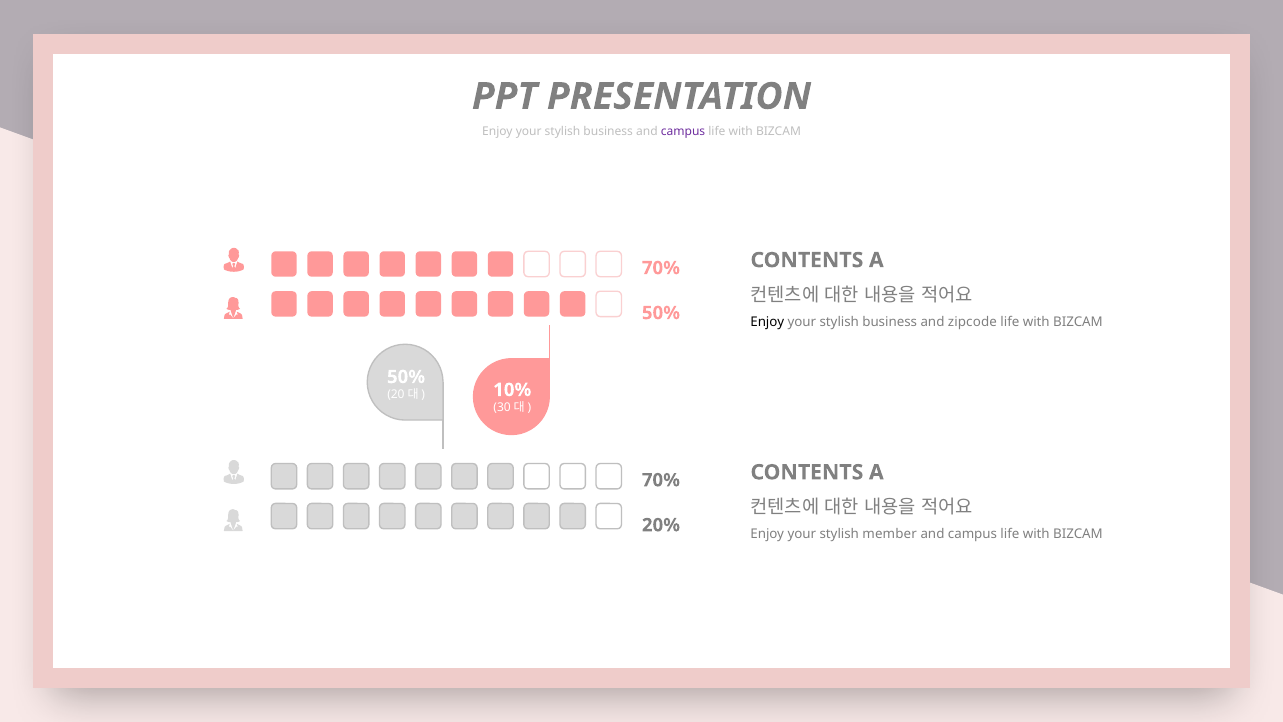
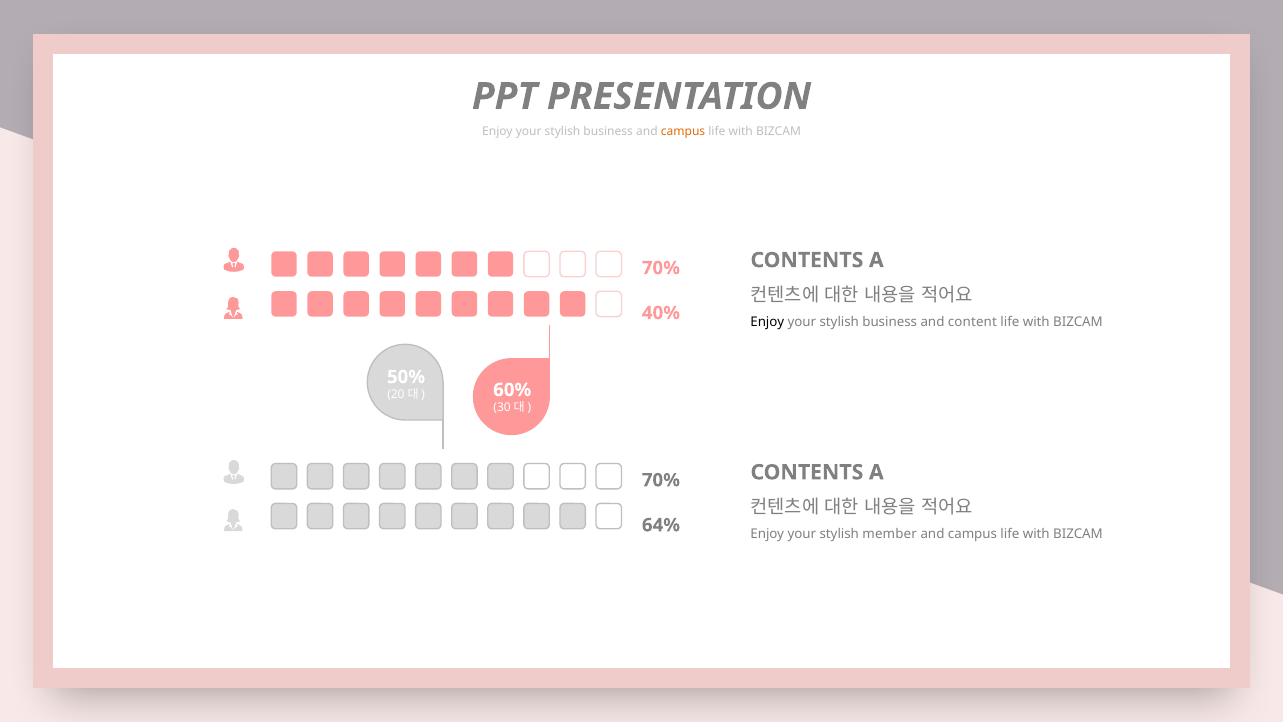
campus at (683, 132) colour: purple -> orange
50% at (661, 313): 50% -> 40%
zipcode: zipcode -> content
10%: 10% -> 60%
20%: 20% -> 64%
